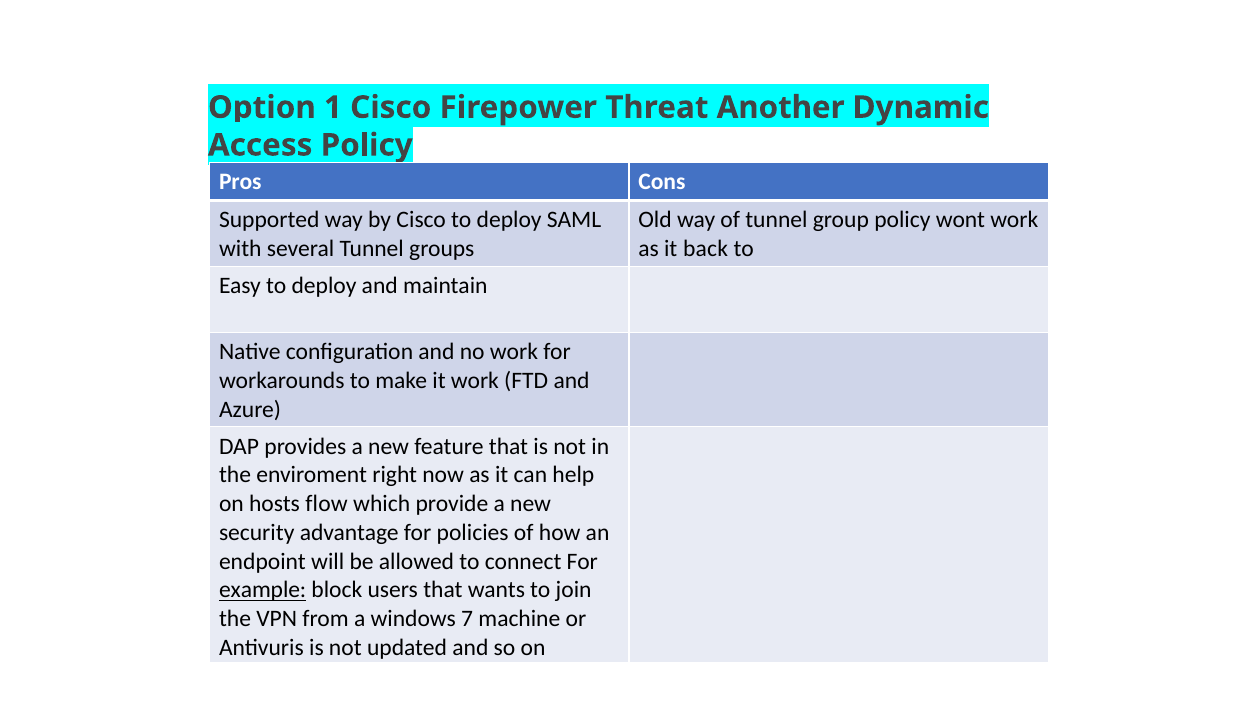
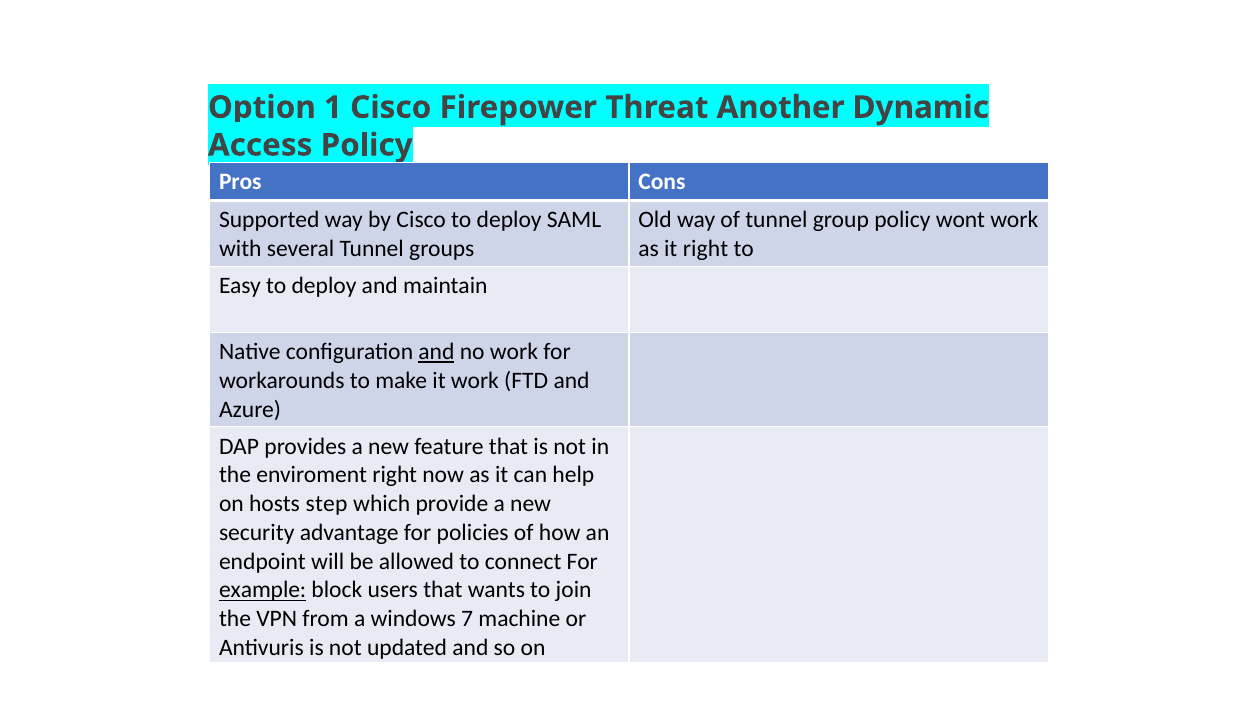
it back: back -> right
and at (436, 352) underline: none -> present
flow: flow -> step
